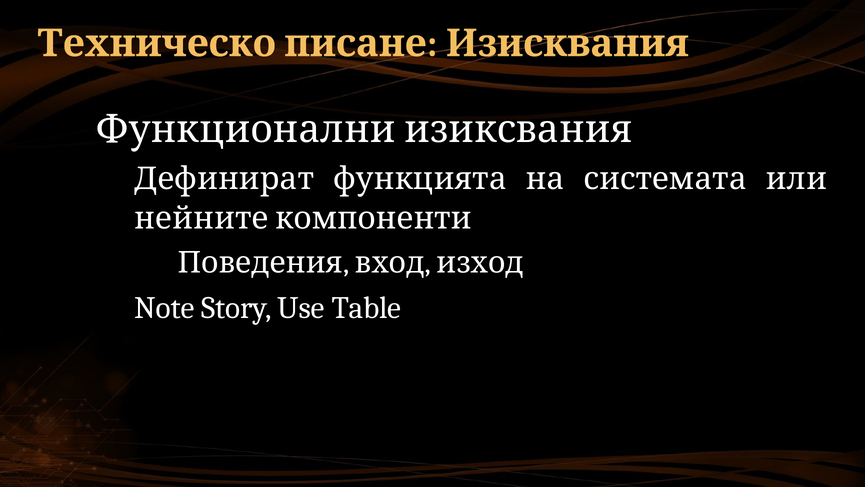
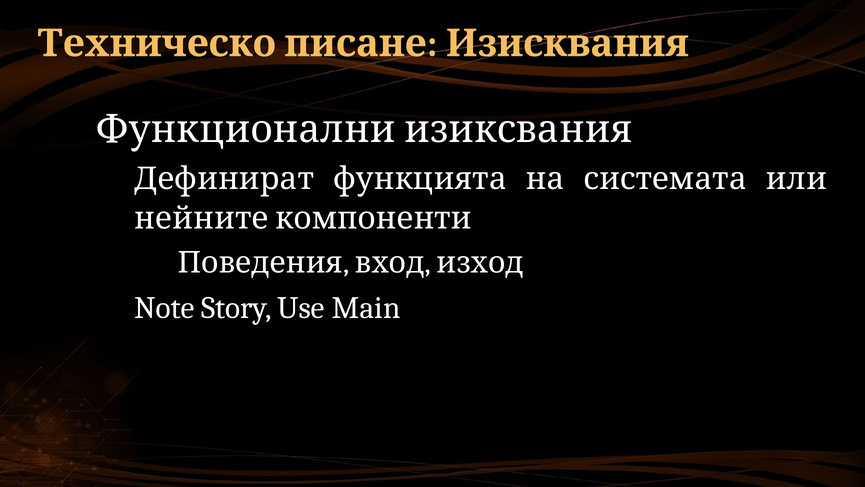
Table: Table -> Main
